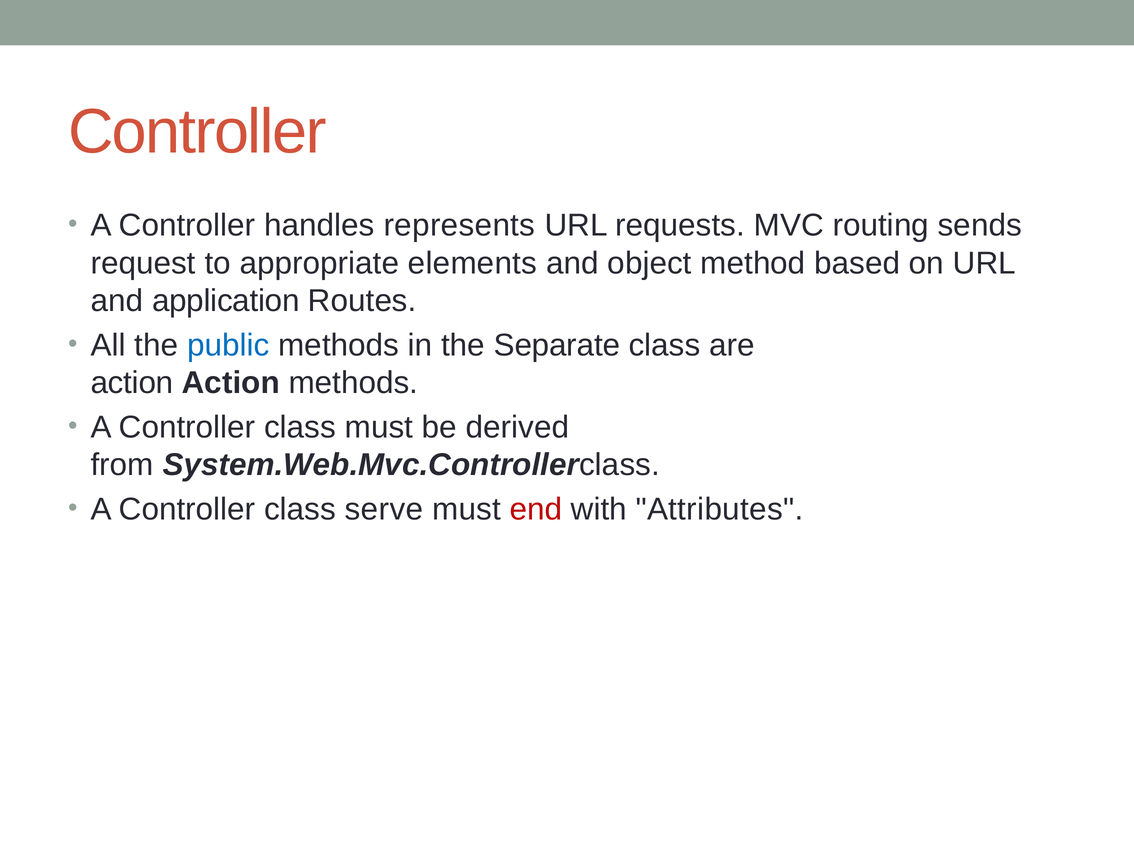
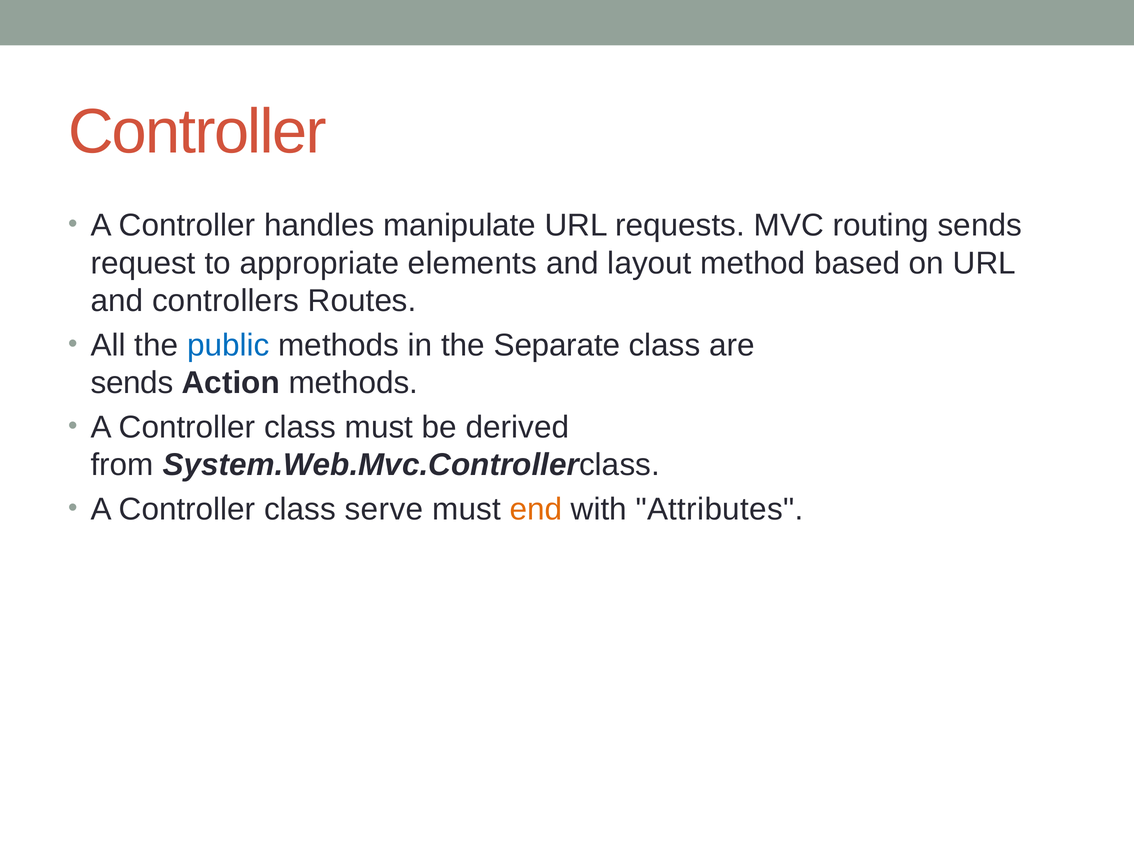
represents: represents -> manipulate
object: object -> layout
application: application -> controllers
action at (132, 383): action -> sends
end colour: red -> orange
